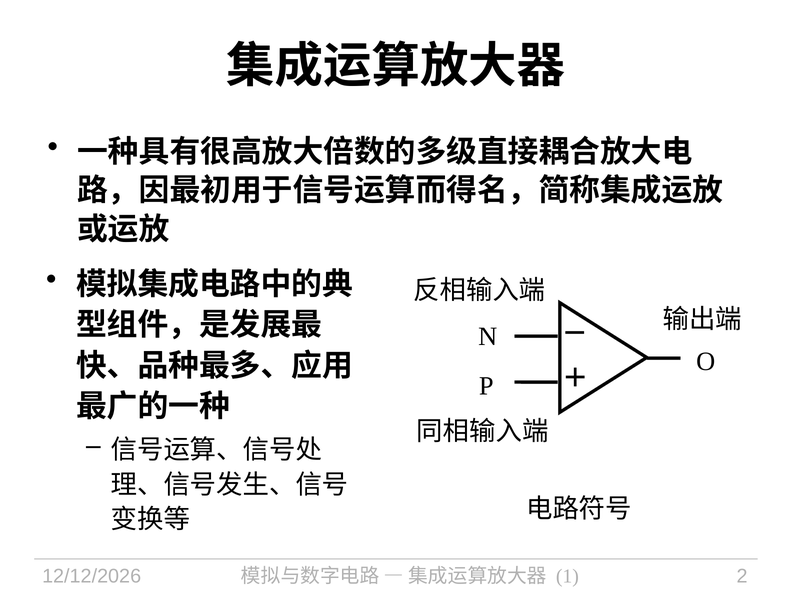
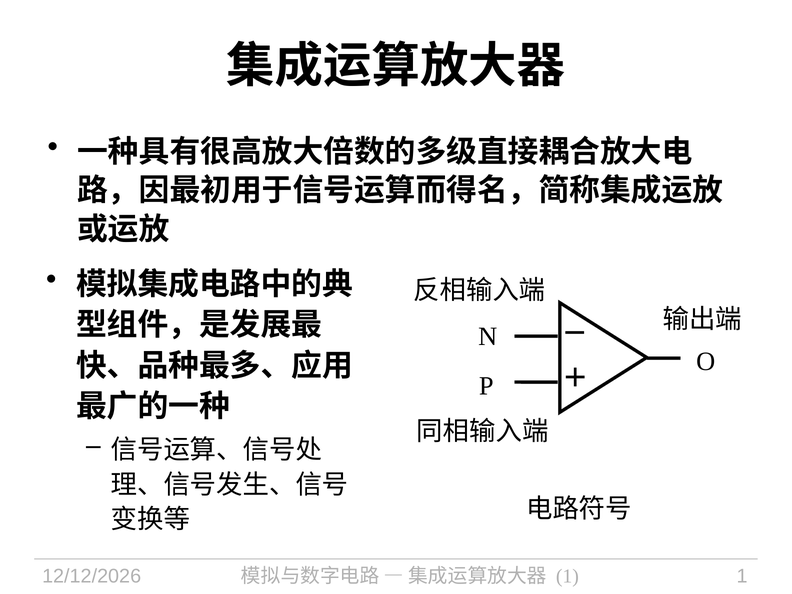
1 2: 2 -> 1
